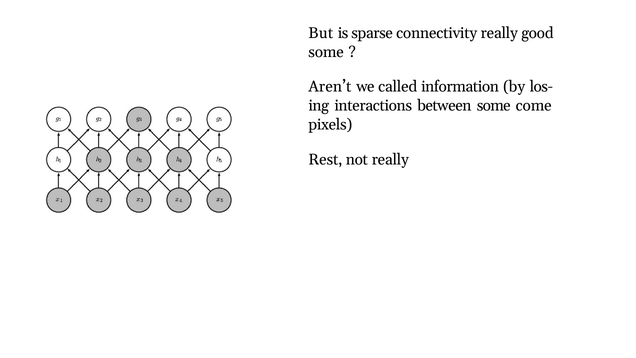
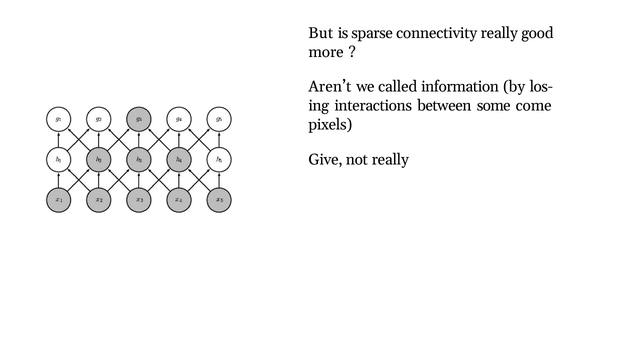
some at (326, 52): some -> more
Rest: Rest -> Give
